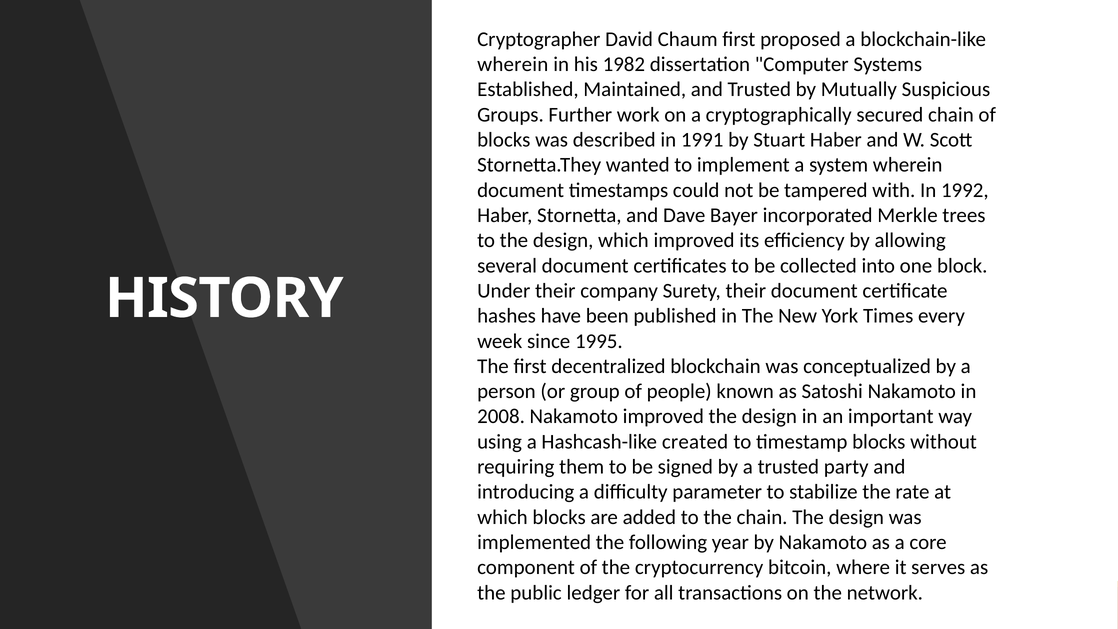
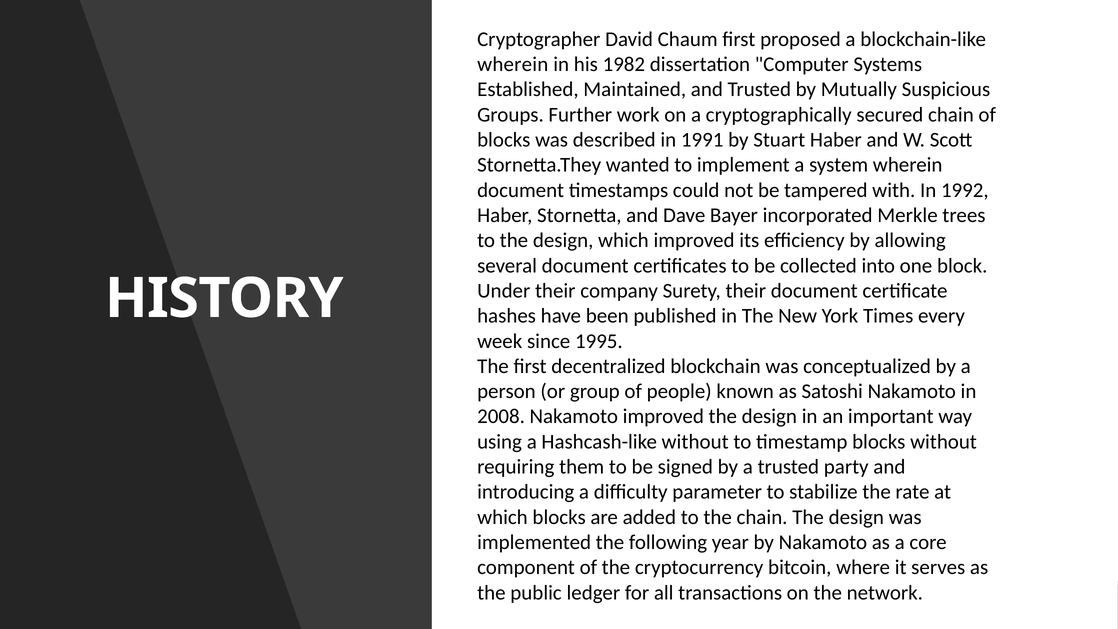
Hashcash-like created: created -> without
